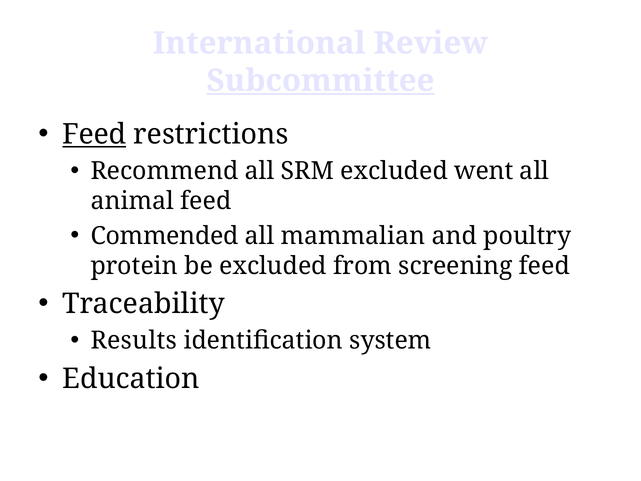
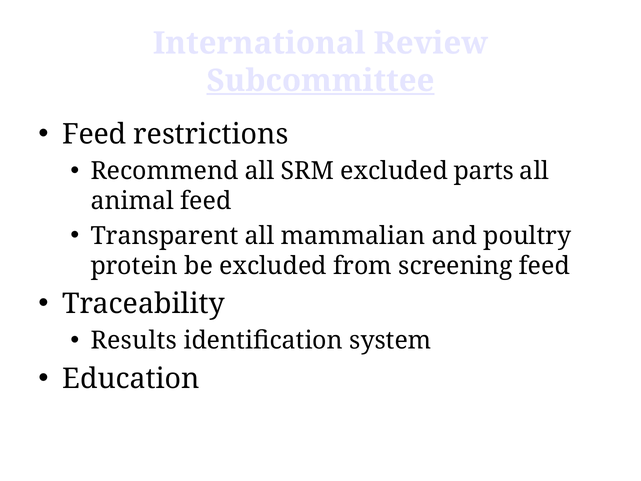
Feed at (94, 134) underline: present -> none
went: went -> parts
Commended: Commended -> Transparent
